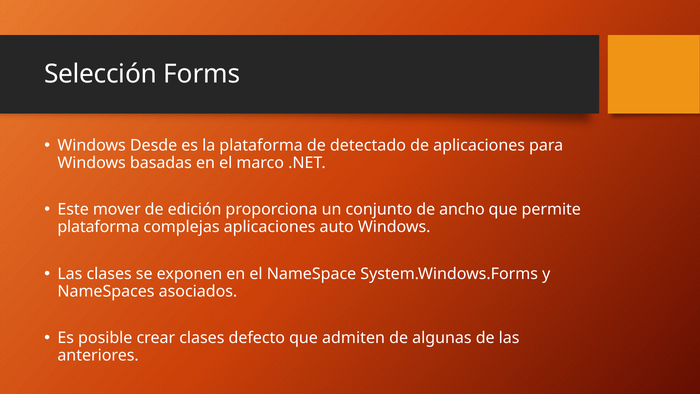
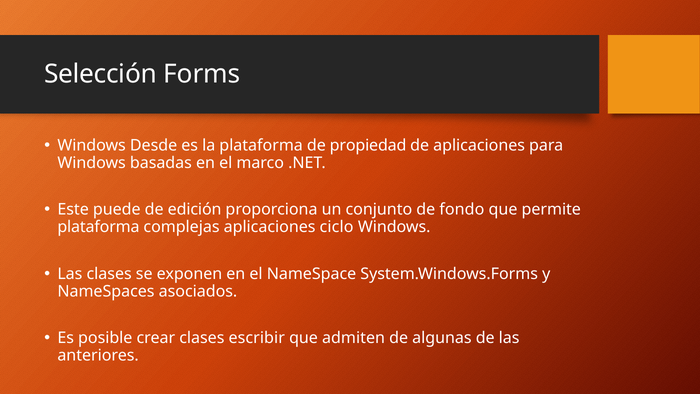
detectado: detectado -> propiedad
mover: mover -> puede
ancho: ancho -> fondo
auto: auto -> ciclo
defecto: defecto -> escribir
